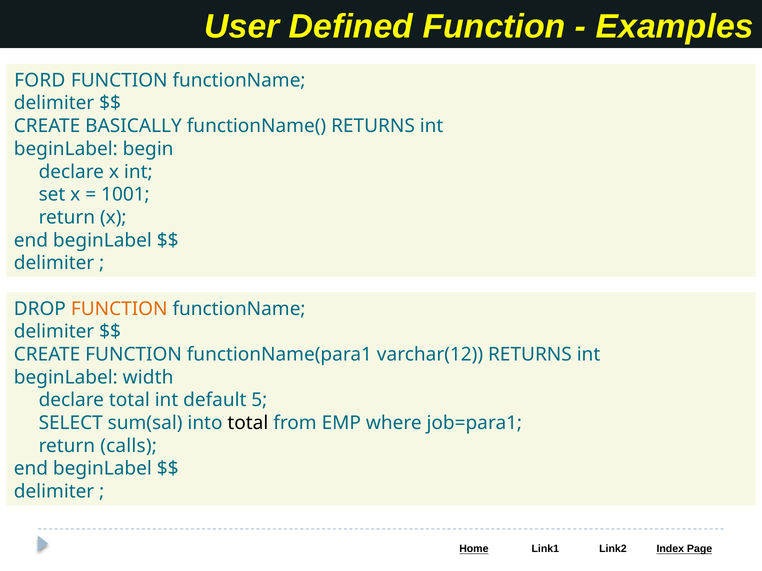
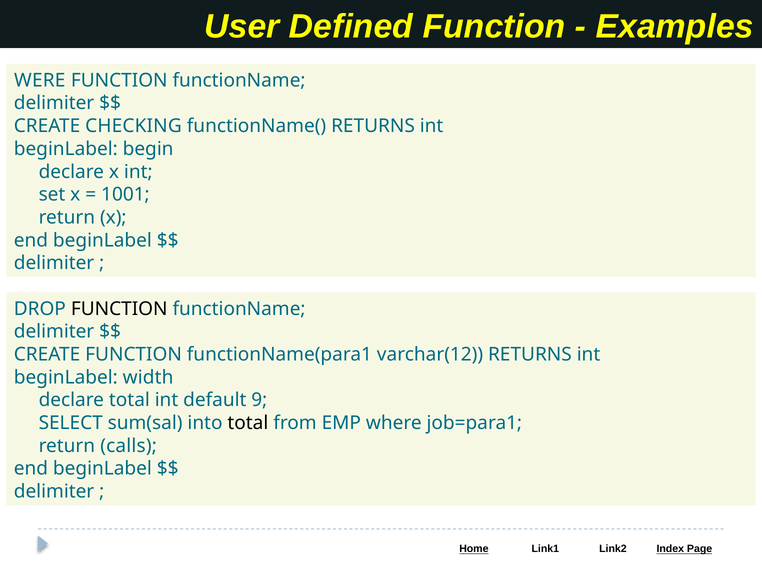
FORD: FORD -> WERE
BASICALLY: BASICALLY -> CHECKING
FUNCTION at (119, 309) colour: orange -> black
5: 5 -> 9
